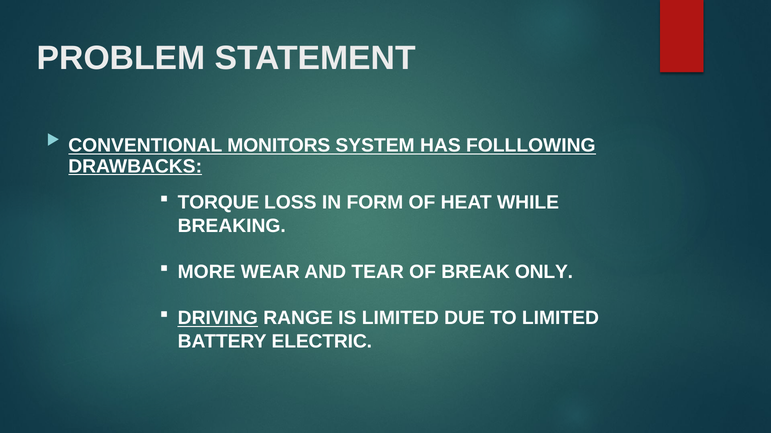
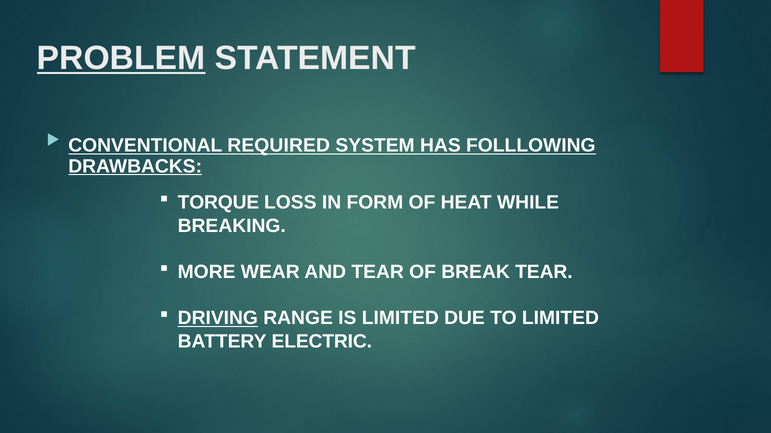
PROBLEM underline: none -> present
MONITORS: MONITORS -> REQUIRED
BREAK ONLY: ONLY -> TEAR
